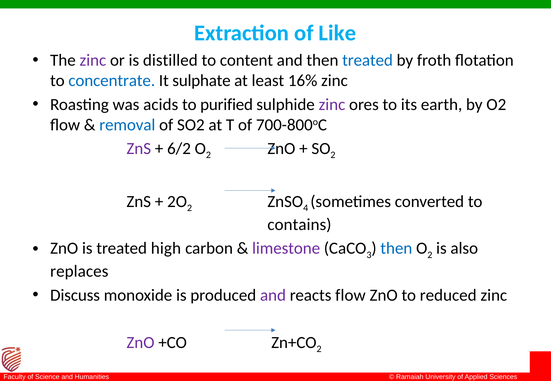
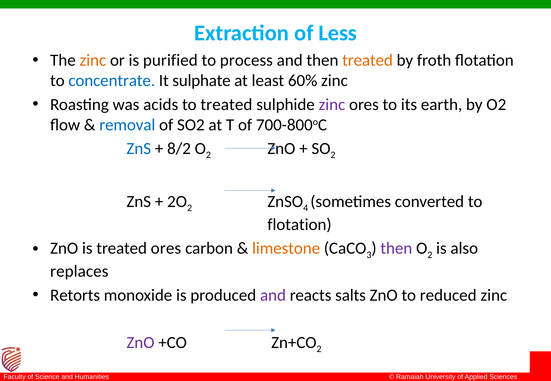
Like: Like -> Less
zinc at (93, 60) colour: purple -> orange
distilled: distilled -> purified
content: content -> process
treated at (368, 60) colour: blue -> orange
16%: 16% -> 60%
to purified: purified -> treated
ZnS at (139, 149) colour: purple -> blue
6/2: 6/2 -> 8/2
contains at (299, 225): contains -> flotation
treated high: high -> ores
limestone colour: purple -> orange
then at (396, 249) colour: blue -> purple
Discuss: Discuss -> Retorts
reacts flow: flow -> salts
